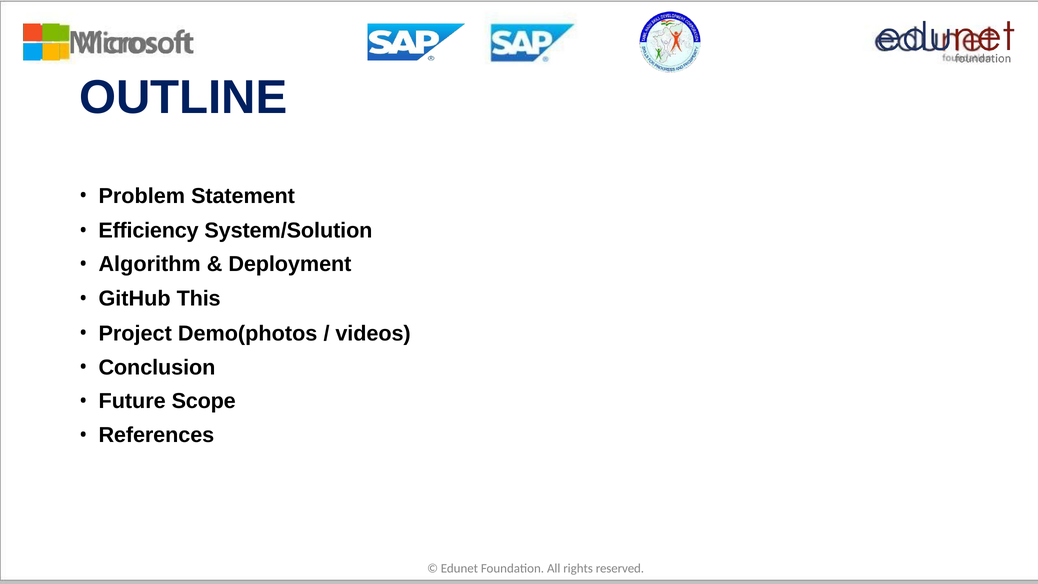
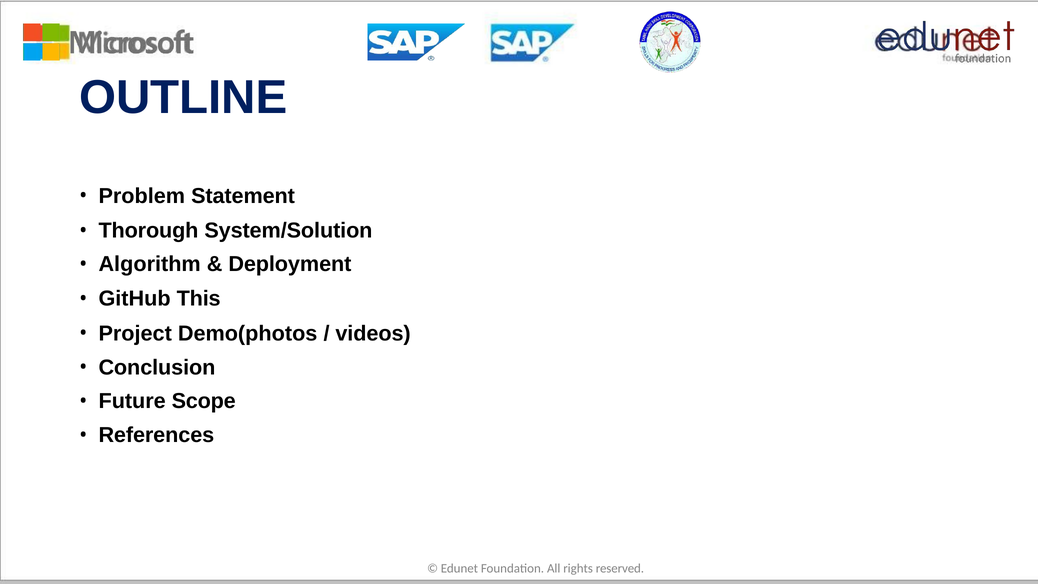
Efficiency: Efficiency -> Thorough
